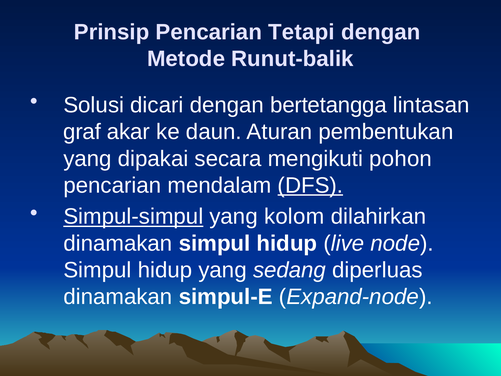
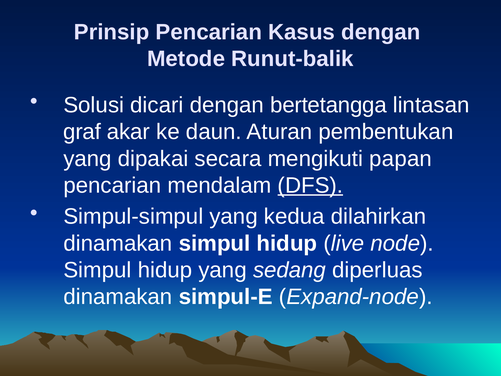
Tetapi: Tetapi -> Kasus
pohon: pohon -> papan
Simpul-simpul underline: present -> none
kolom: kolom -> kedua
